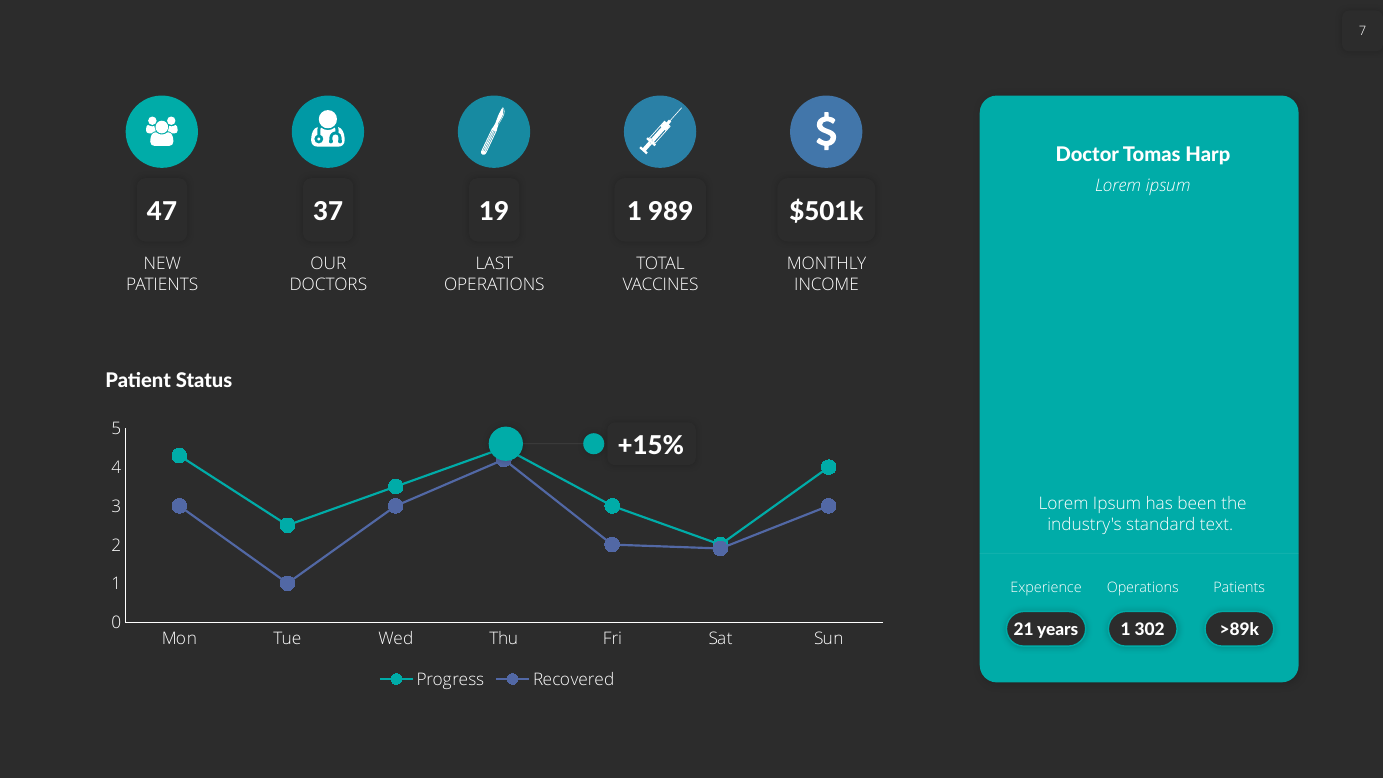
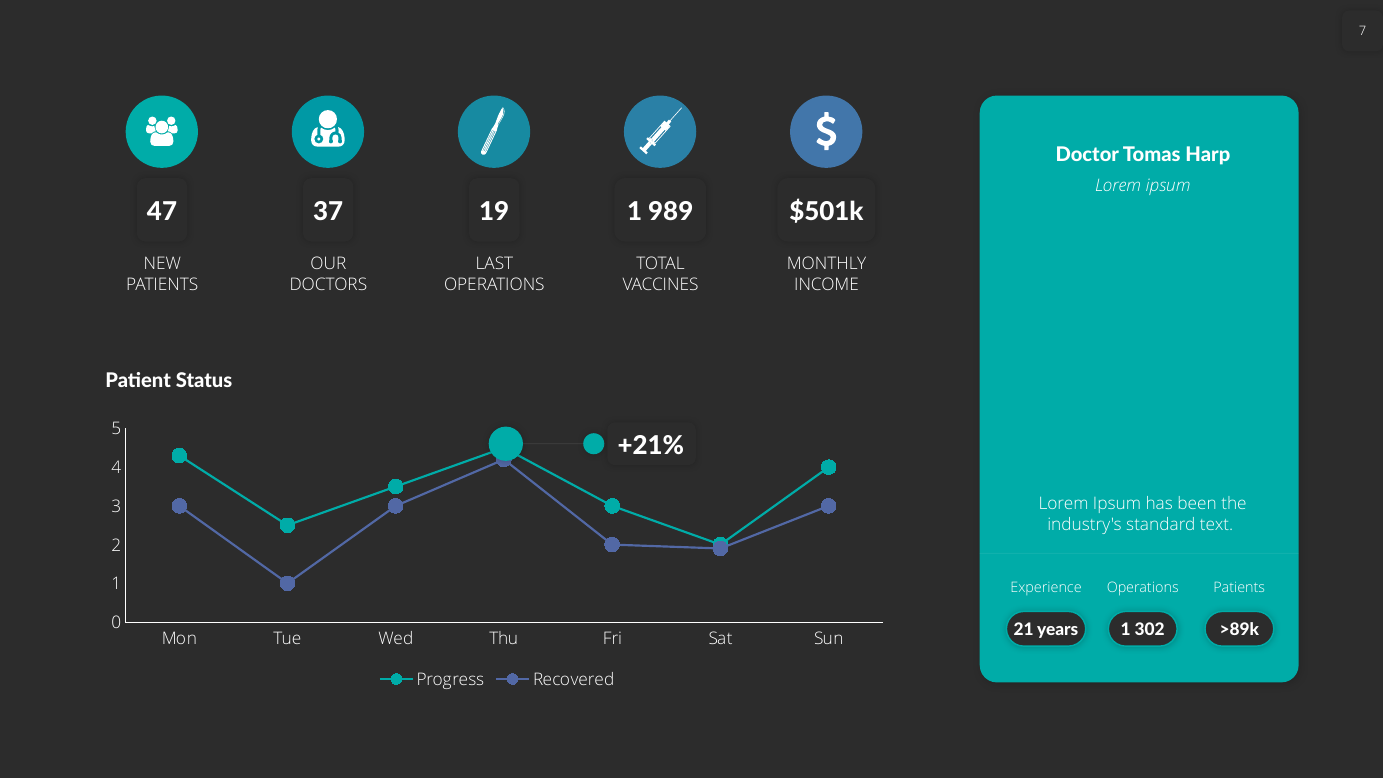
+15%: +15% -> +21%
